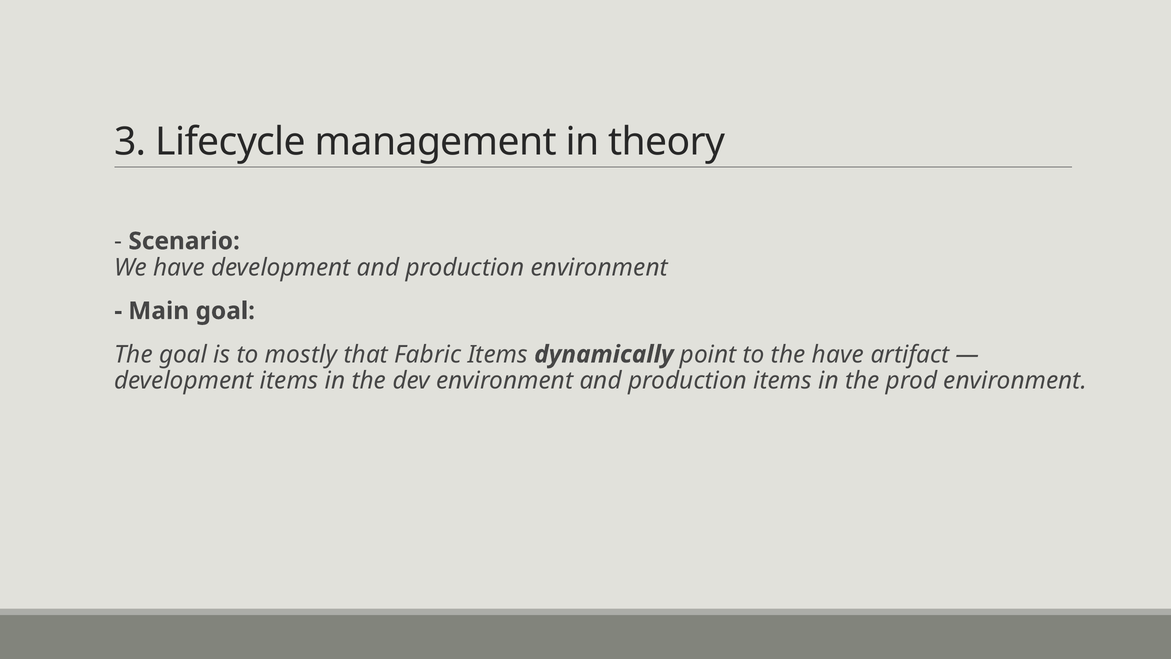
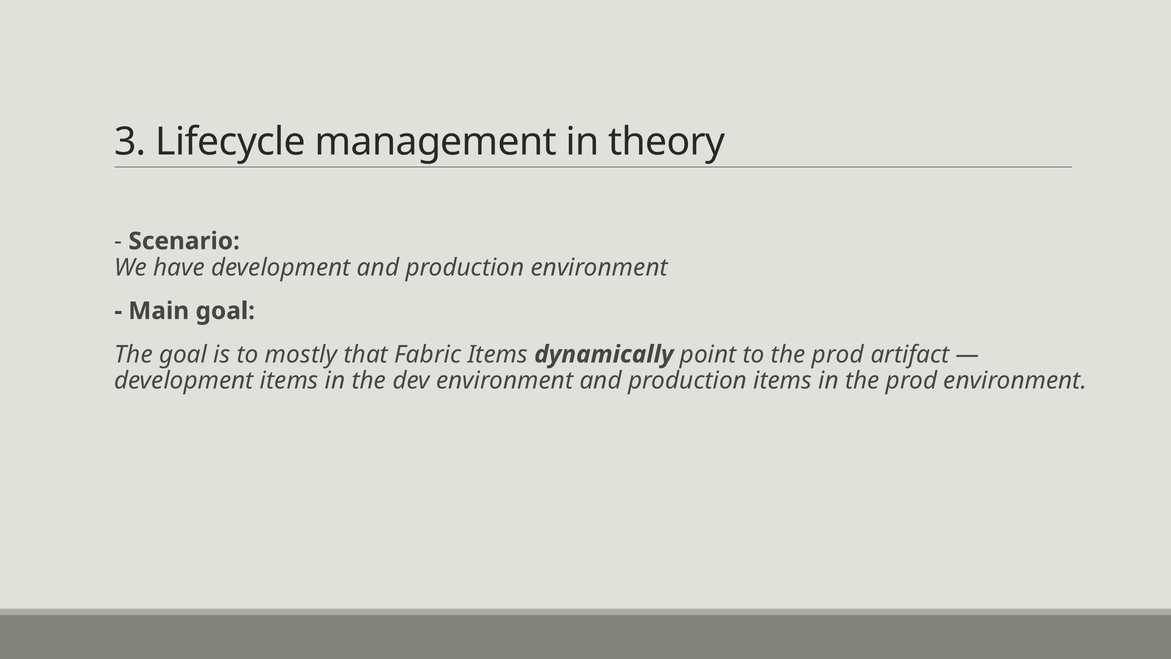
to the have: have -> prod
